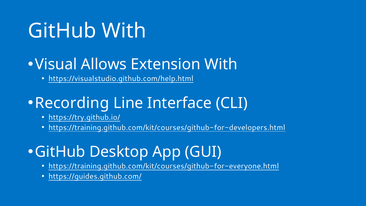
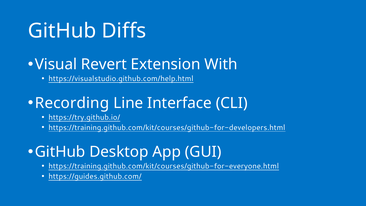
GitHub With: With -> Diffs
Allows: Allows -> Revert
